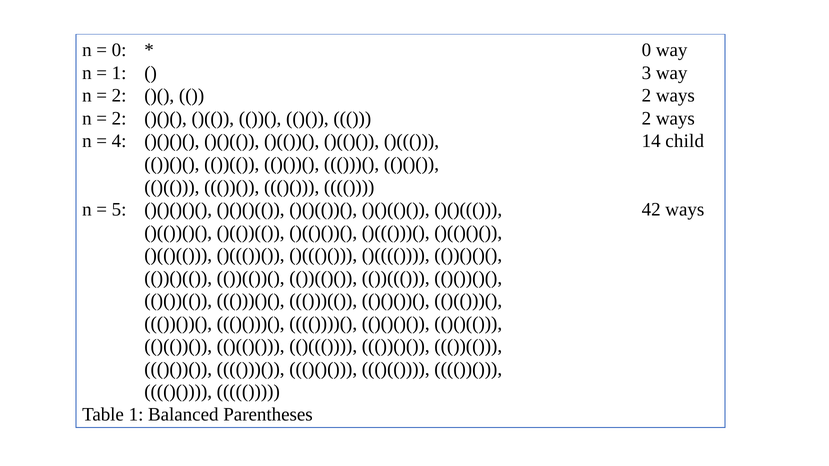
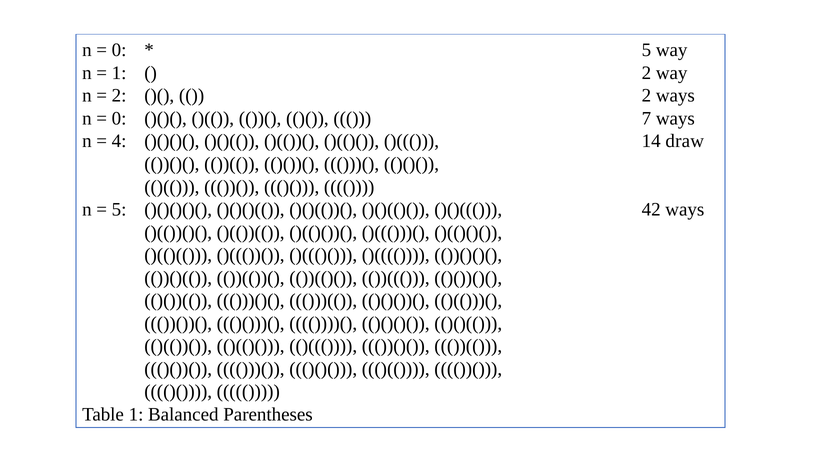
0 at (646, 50): 0 -> 5
3 at (646, 73): 3 -> 2
2 at (119, 118): 2 -> 0
2 at (646, 118): 2 -> 7
child: child -> draw
